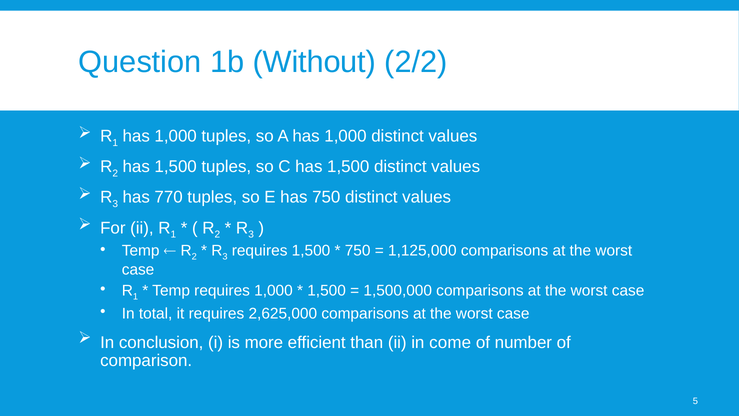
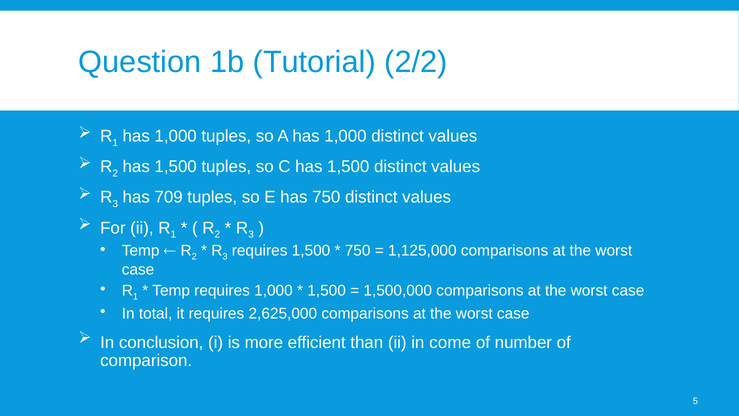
Without: Without -> Tutorial
770: 770 -> 709
